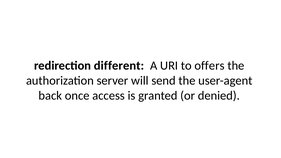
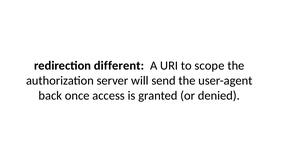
offers: offers -> scope
